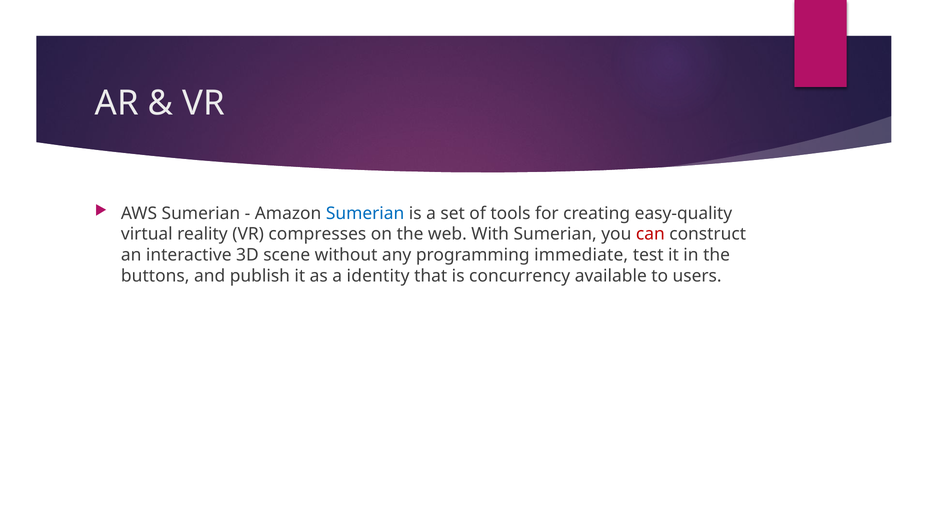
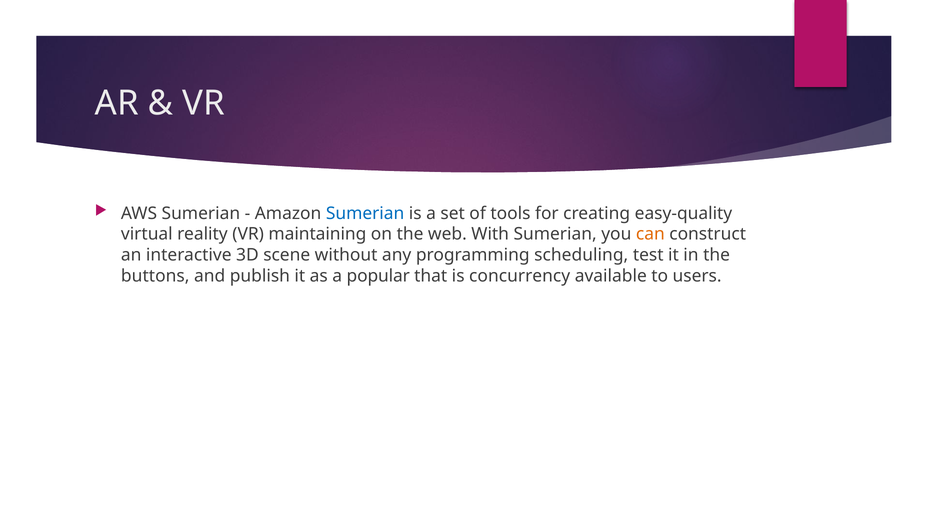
compresses: compresses -> maintaining
can colour: red -> orange
immediate: immediate -> scheduling
identity: identity -> popular
